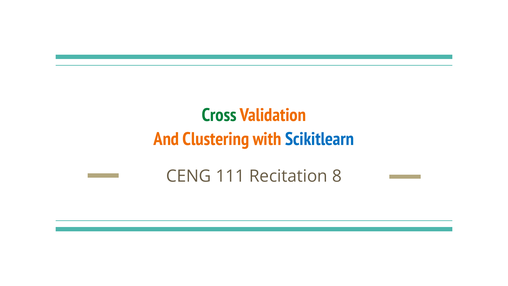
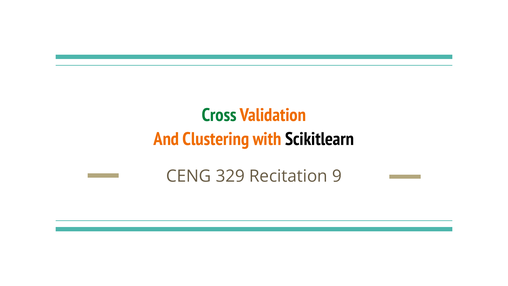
Scikitlearn colour: blue -> black
111: 111 -> 329
8: 8 -> 9
